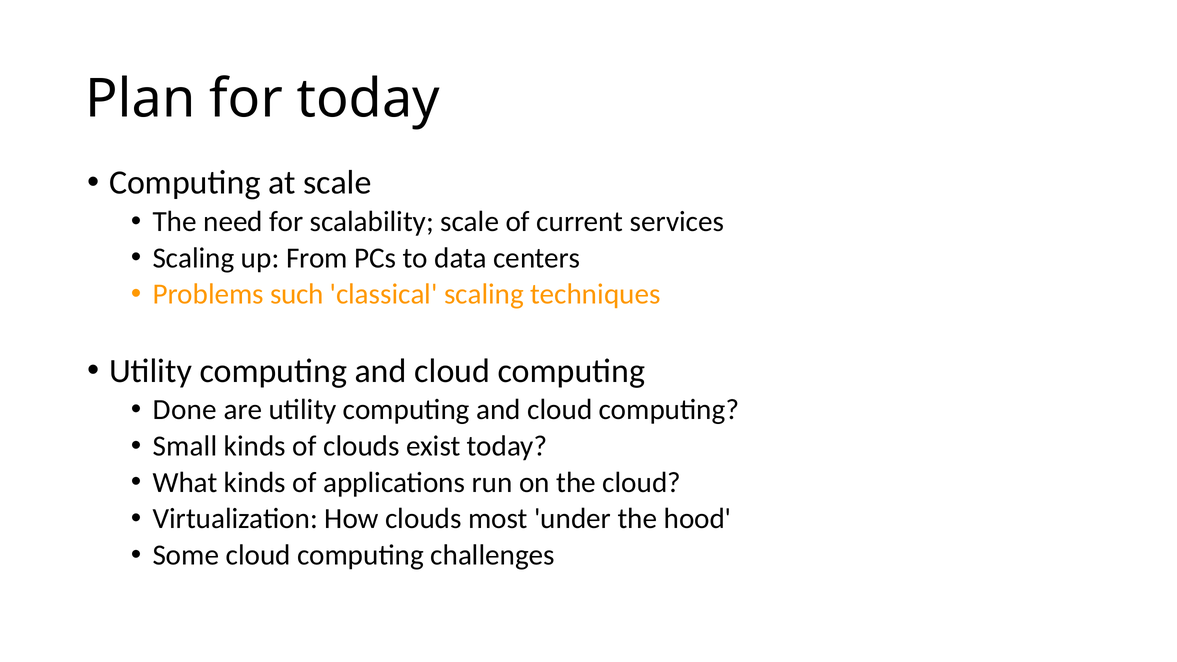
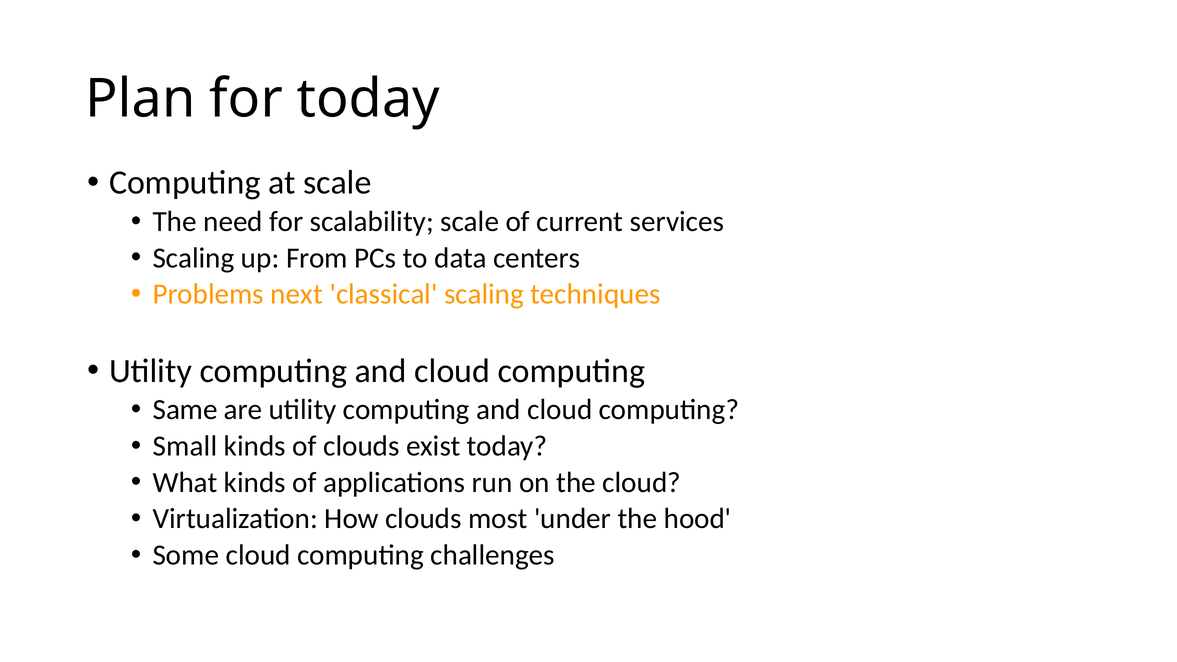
such: such -> next
Done: Done -> Same
